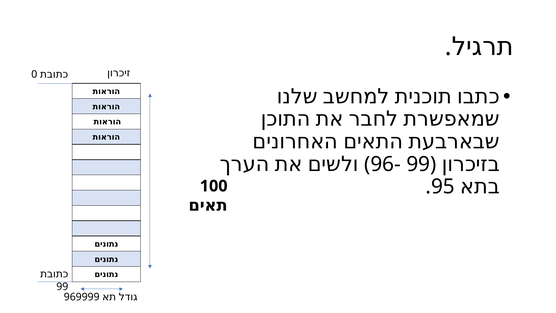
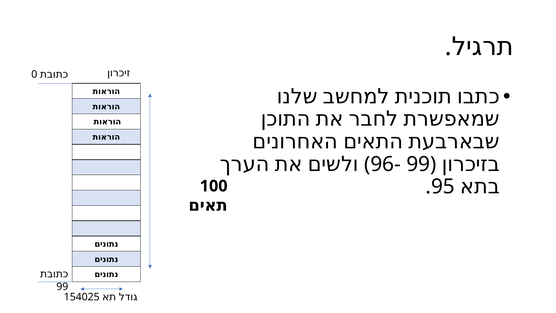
969999: 969999 -> 154025
